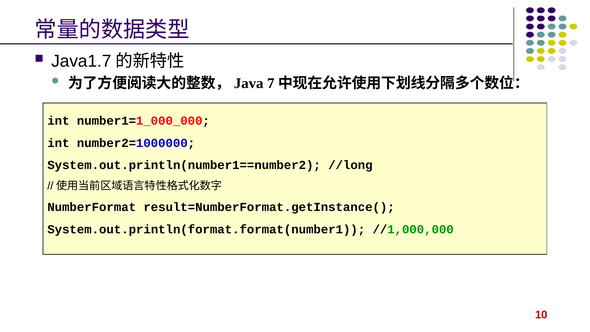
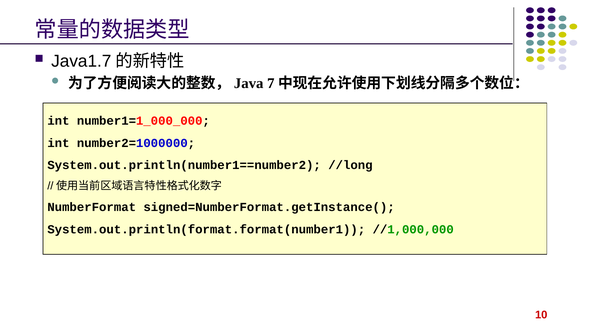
result=NumberFormat.getInstance(: result=NumberFormat.getInstance( -> signed=NumberFormat.getInstance(
